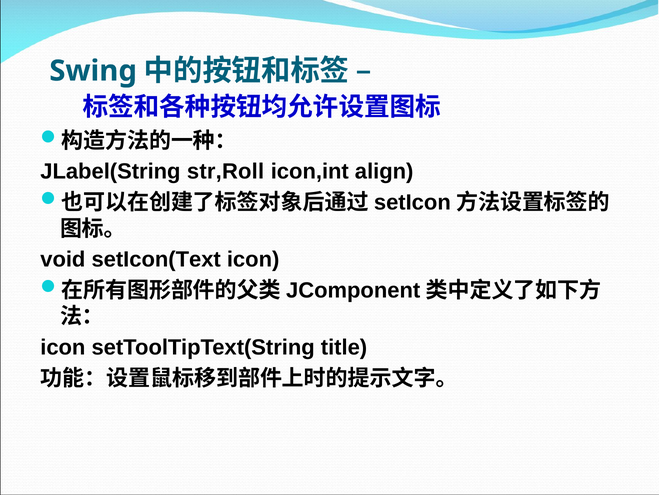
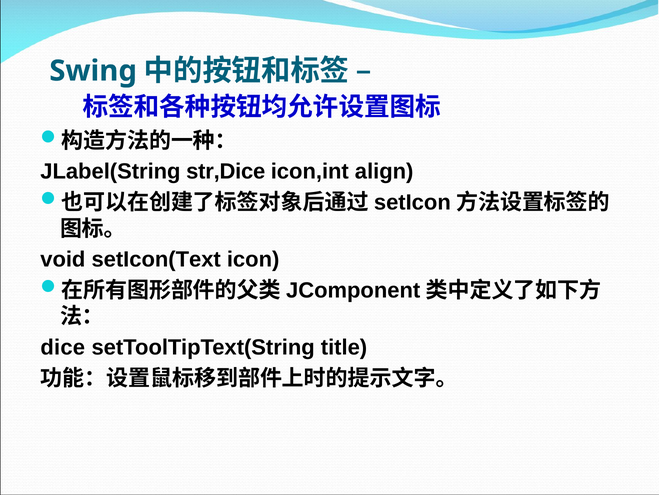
str,Roll: str,Roll -> str,Dice
icon at (63, 347): icon -> dice
